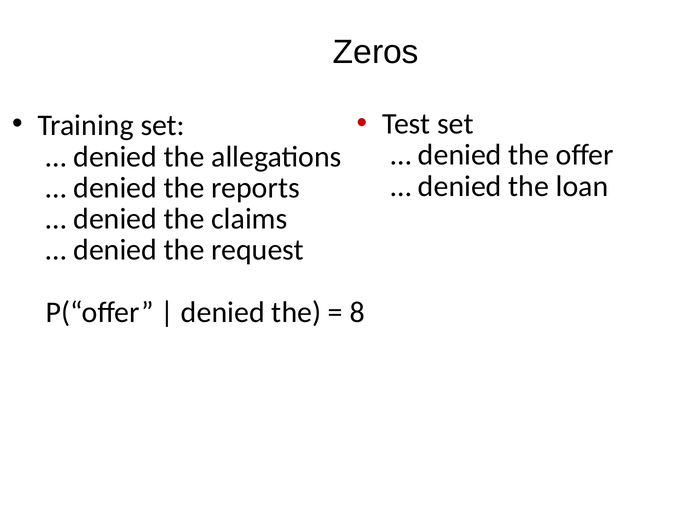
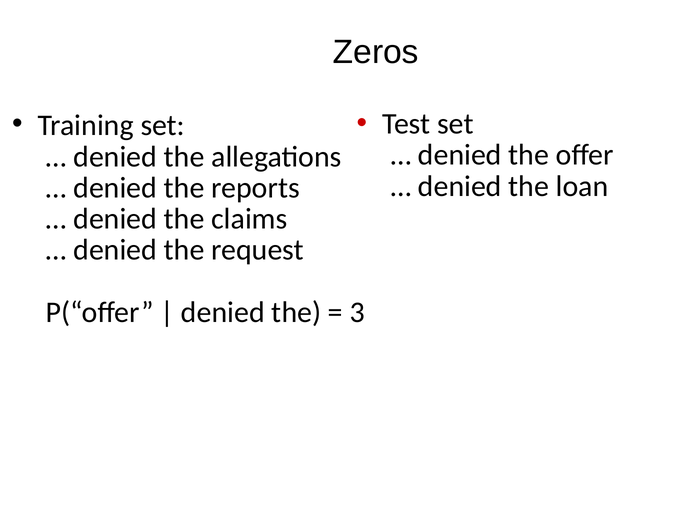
8: 8 -> 3
